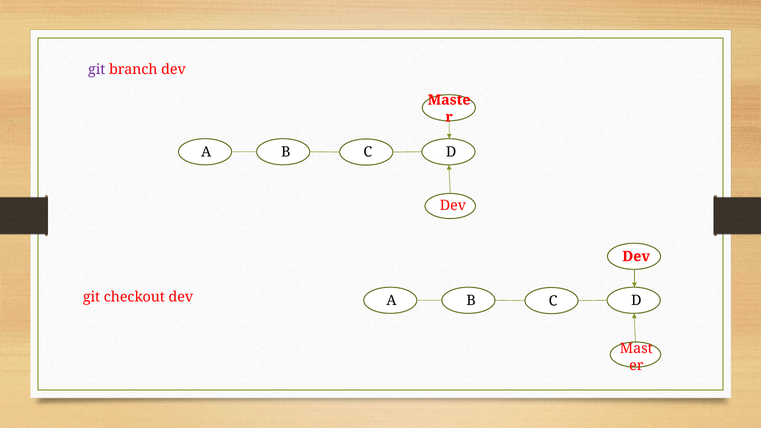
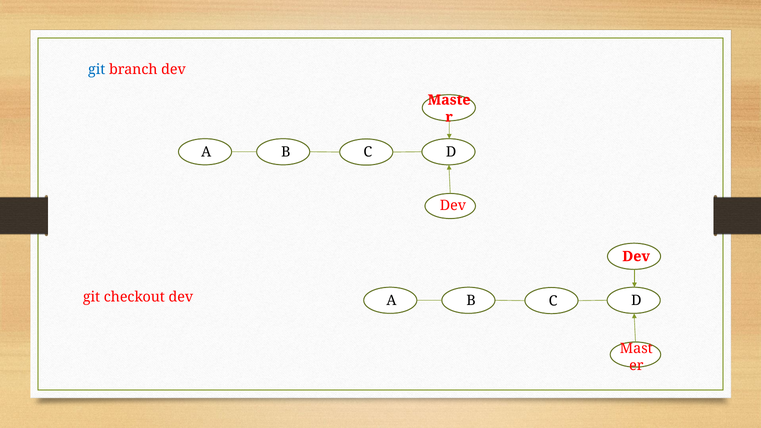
git at (97, 69) colour: purple -> blue
